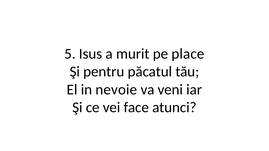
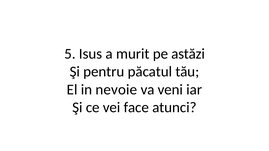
place: place -> astăzi
